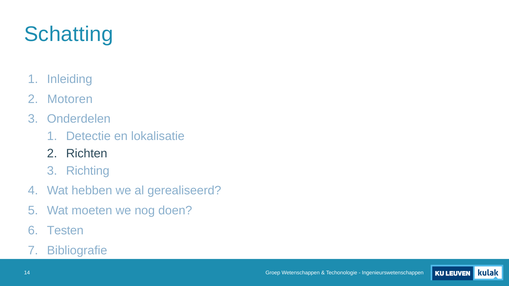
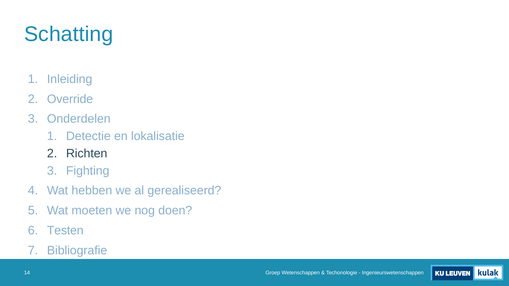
Motoren: Motoren -> Override
Richting: Richting -> Fighting
